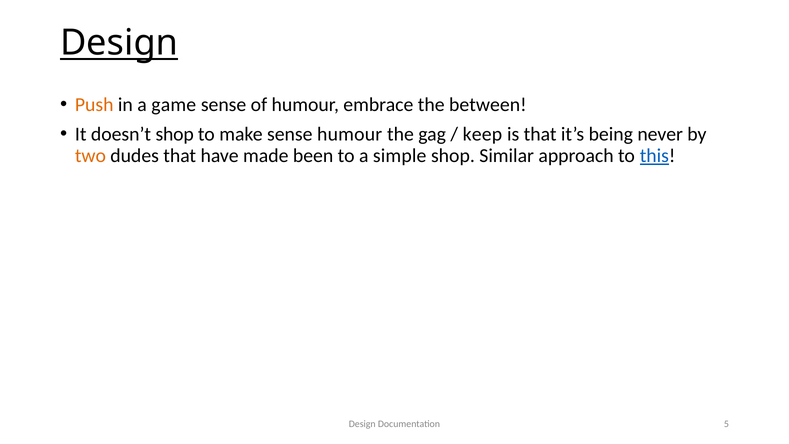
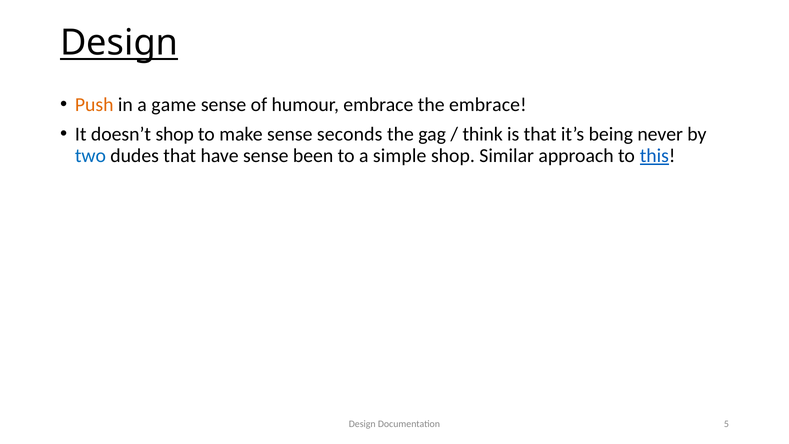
the between: between -> embrace
sense humour: humour -> seconds
keep: keep -> think
two colour: orange -> blue
have made: made -> sense
